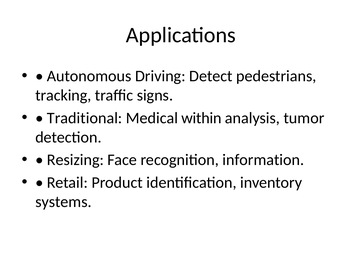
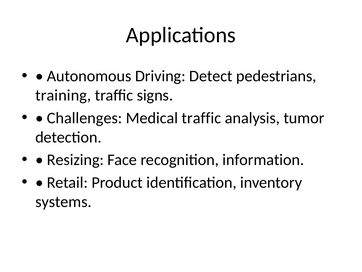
tracking: tracking -> training
Traditional: Traditional -> Challenges
Medical within: within -> traffic
